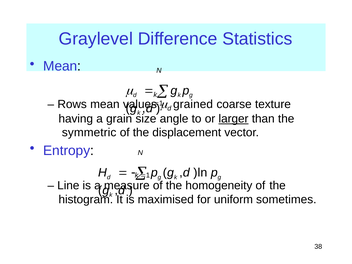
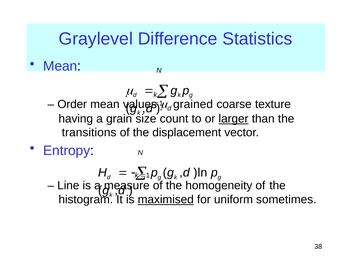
Rows: Rows -> Order
angle: angle -> count
symmetric: symmetric -> transitions
maximised underline: none -> present
